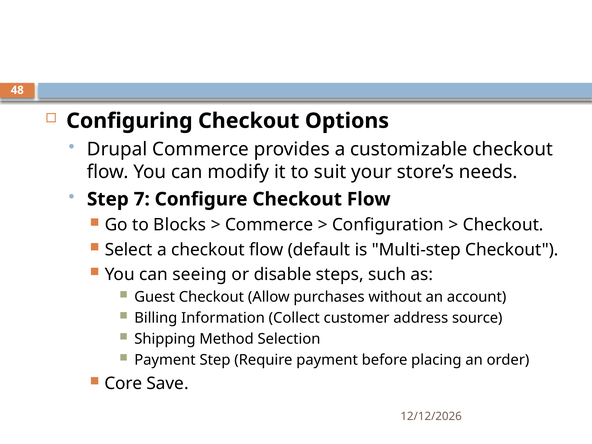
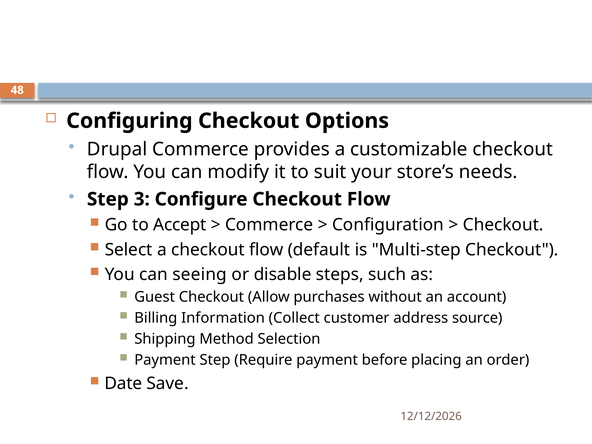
7: 7 -> 3
Blocks: Blocks -> Accept
Core: Core -> Date
